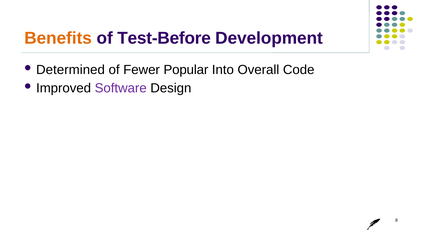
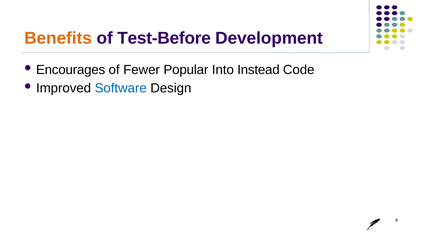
Determined: Determined -> Encourages
Overall: Overall -> Instead
Software colour: purple -> blue
